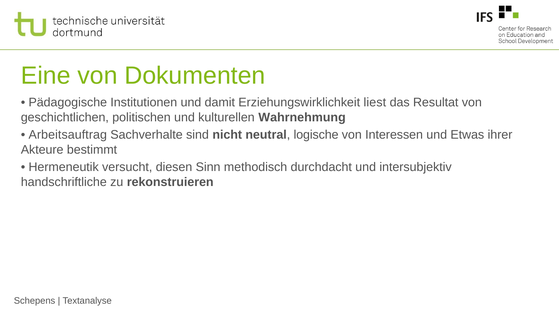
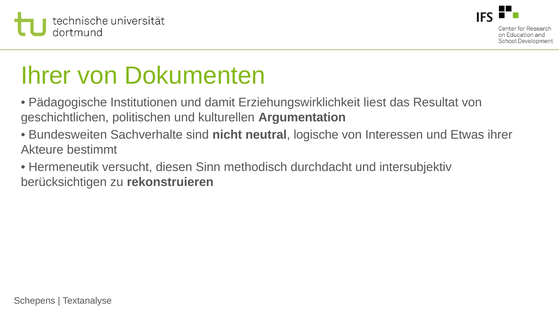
Eine at (46, 75): Eine -> Ihrer
Wahrnehmung: Wahrnehmung -> Argumentation
Arbeitsauftrag: Arbeitsauftrag -> Bundesweiten
handschriftliche: handschriftliche -> berücksichtigen
